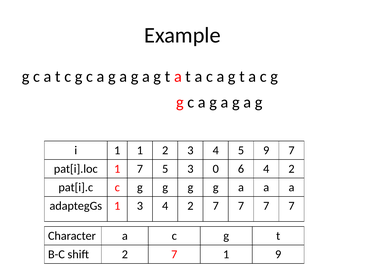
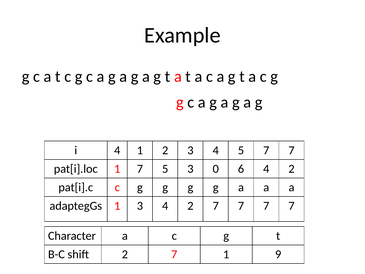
i 1: 1 -> 4
5 9: 9 -> 7
